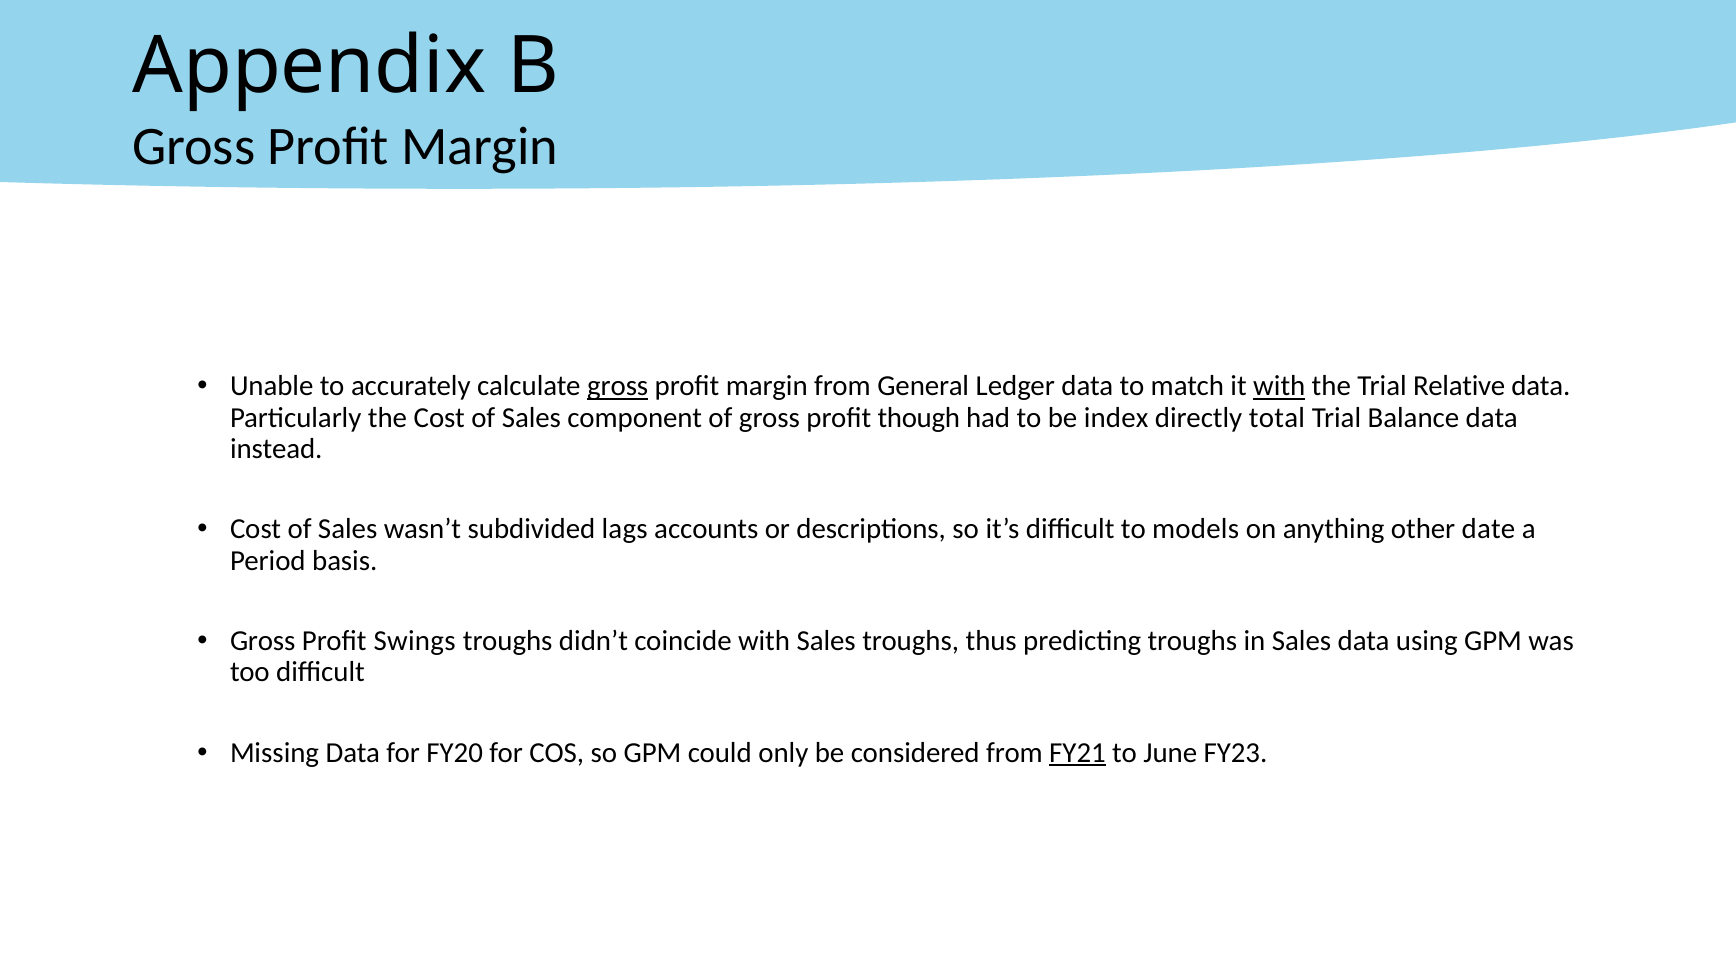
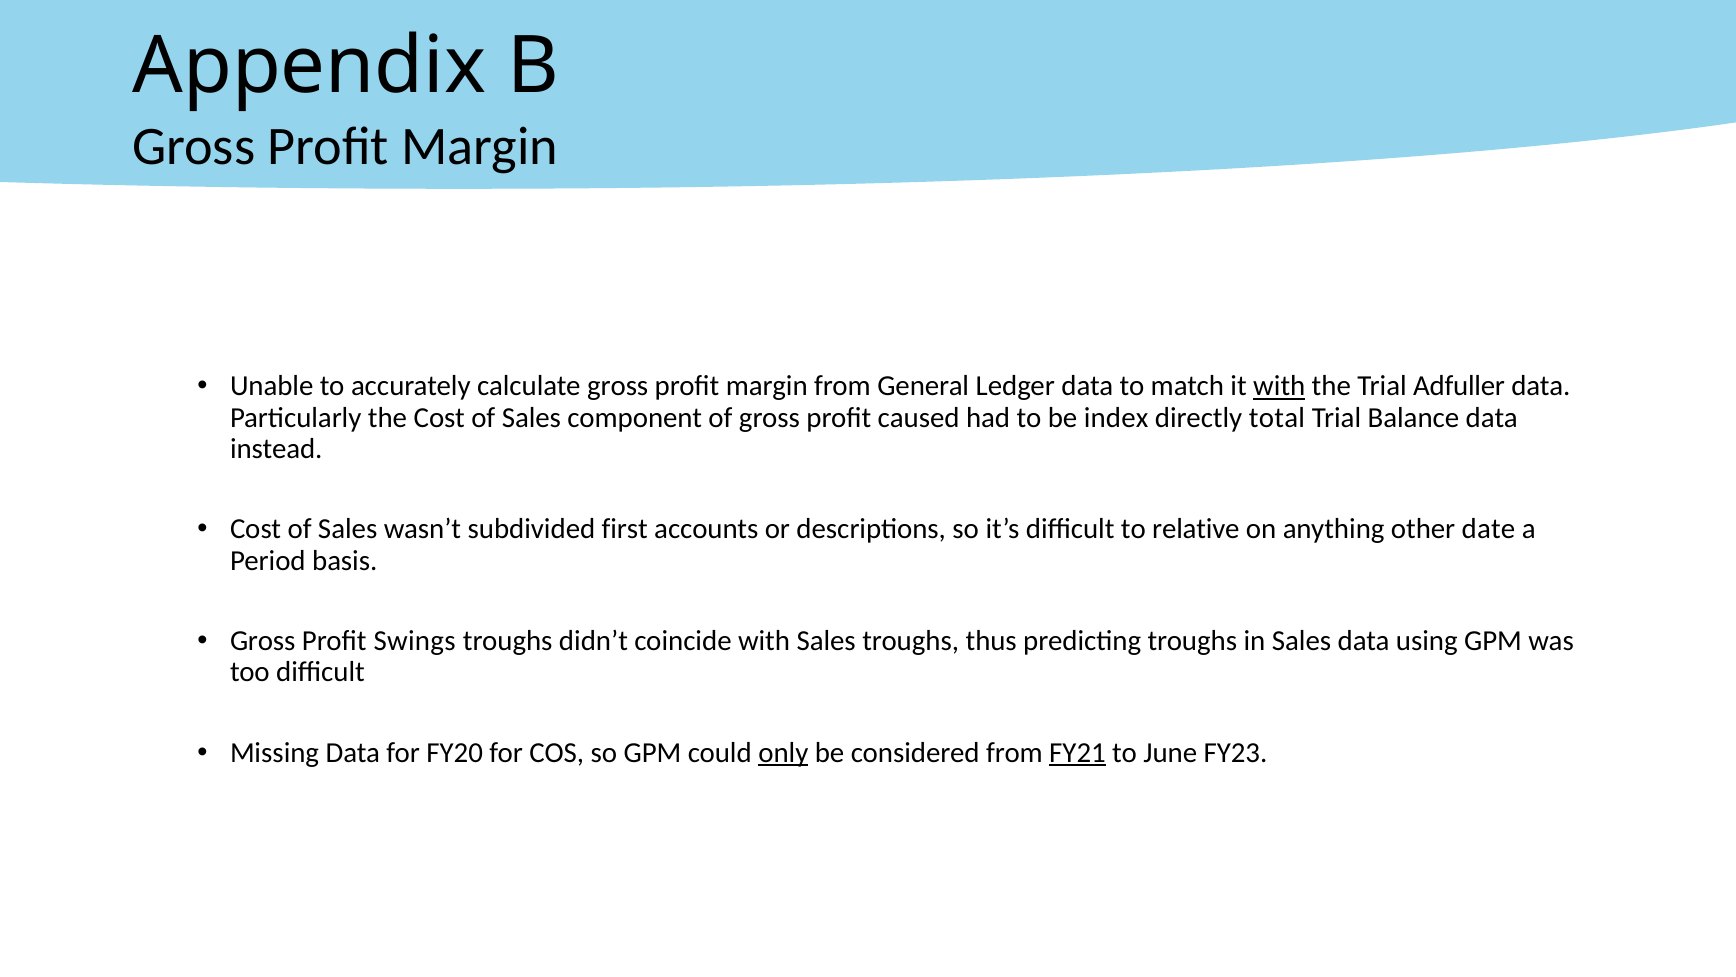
gross at (618, 386) underline: present -> none
Relative: Relative -> Adfuller
though: though -> caused
lags: lags -> first
models: models -> relative
only underline: none -> present
